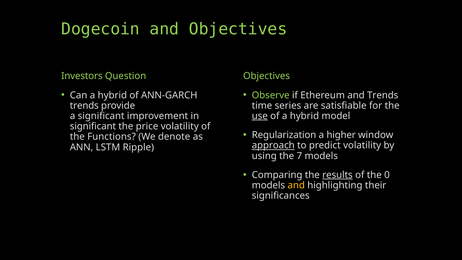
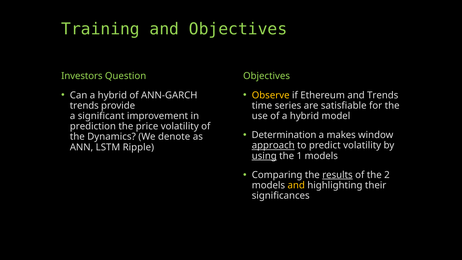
Dogecoin: Dogecoin -> Training
Observe colour: light green -> yellow
use underline: present -> none
significant at (93, 126): significant -> prediction
Regularization: Regularization -> Determination
higher: higher -> makes
Functions: Functions -> Dynamics
using underline: none -> present
7: 7 -> 1
0: 0 -> 2
